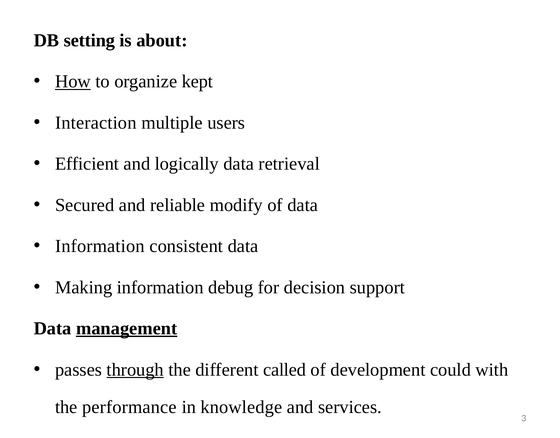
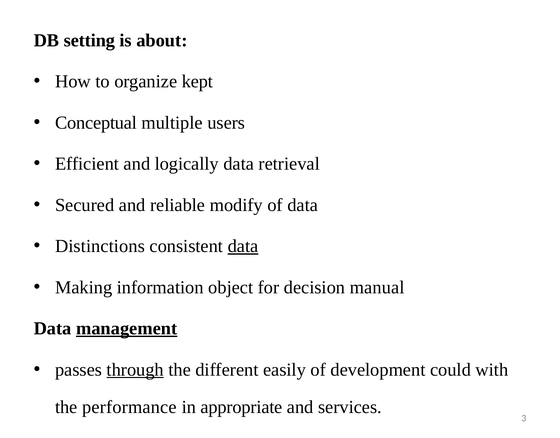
How underline: present -> none
Interaction: Interaction -> Conceptual
Information at (100, 246): Information -> Distinctions
data at (243, 246) underline: none -> present
debug: debug -> object
support: support -> manual
called: called -> easily
knowledge: knowledge -> appropriate
